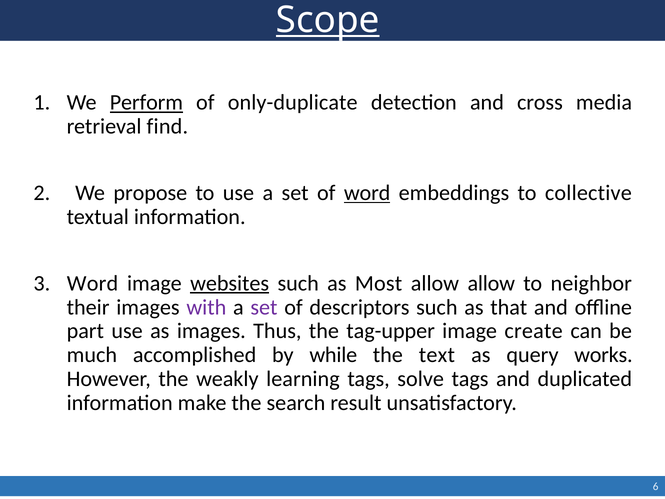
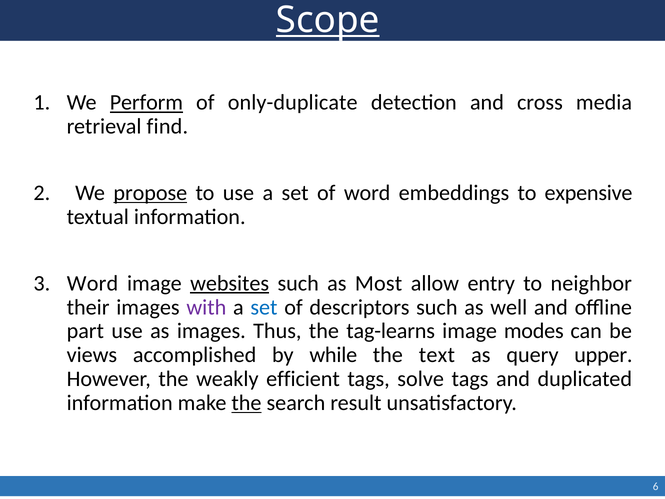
propose underline: none -> present
word at (367, 193) underline: present -> none
collective: collective -> expensive
allow allow: allow -> entry
set at (264, 307) colour: purple -> blue
that: that -> well
tag-upper: tag-upper -> tag-learns
create: create -> modes
much: much -> views
works: works -> upper
learning: learning -> efficient
the at (246, 403) underline: none -> present
